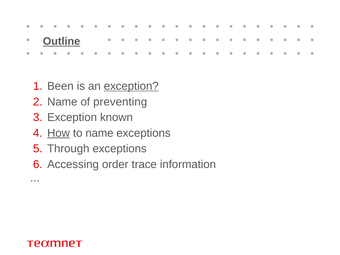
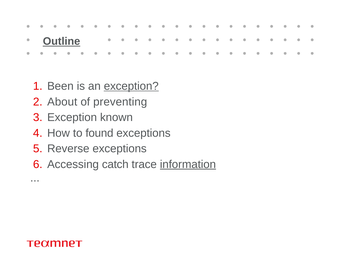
Name at (62, 102): Name -> About
How underline: present -> none
to name: name -> found
Through: Through -> Reverse
order: order -> catch
information underline: none -> present
